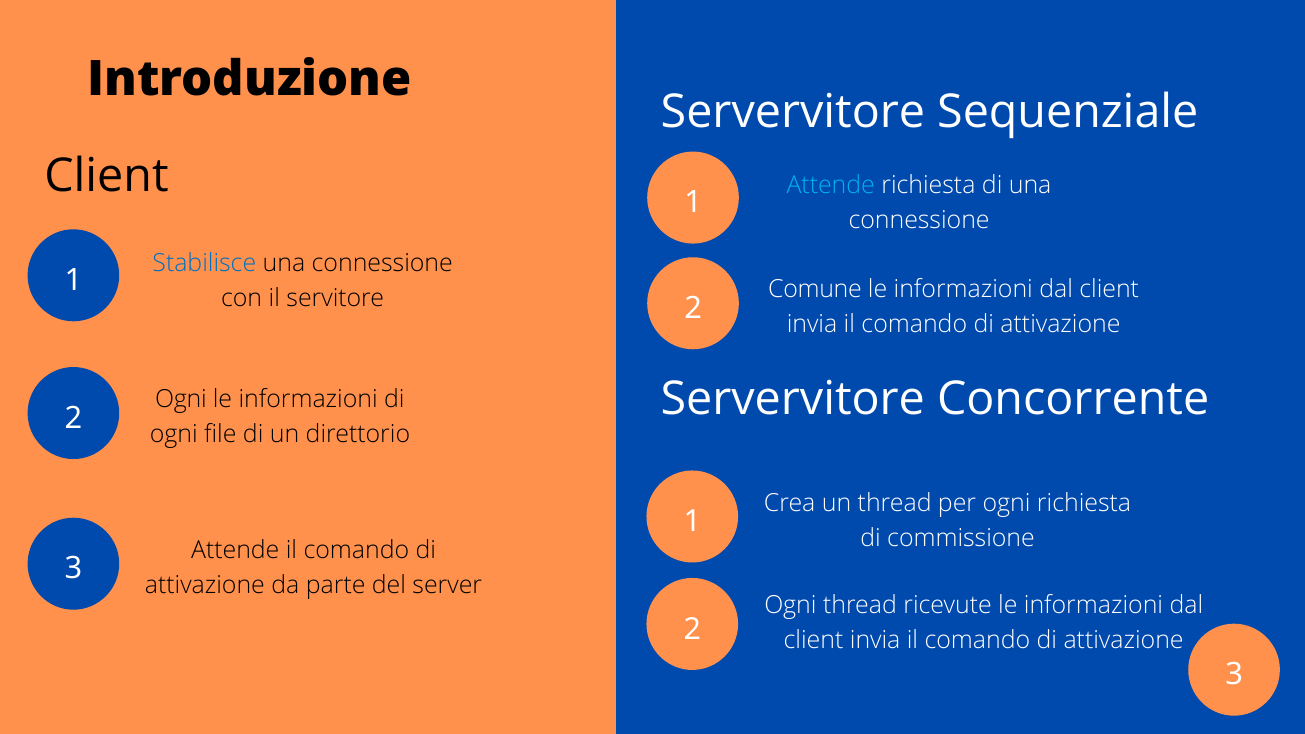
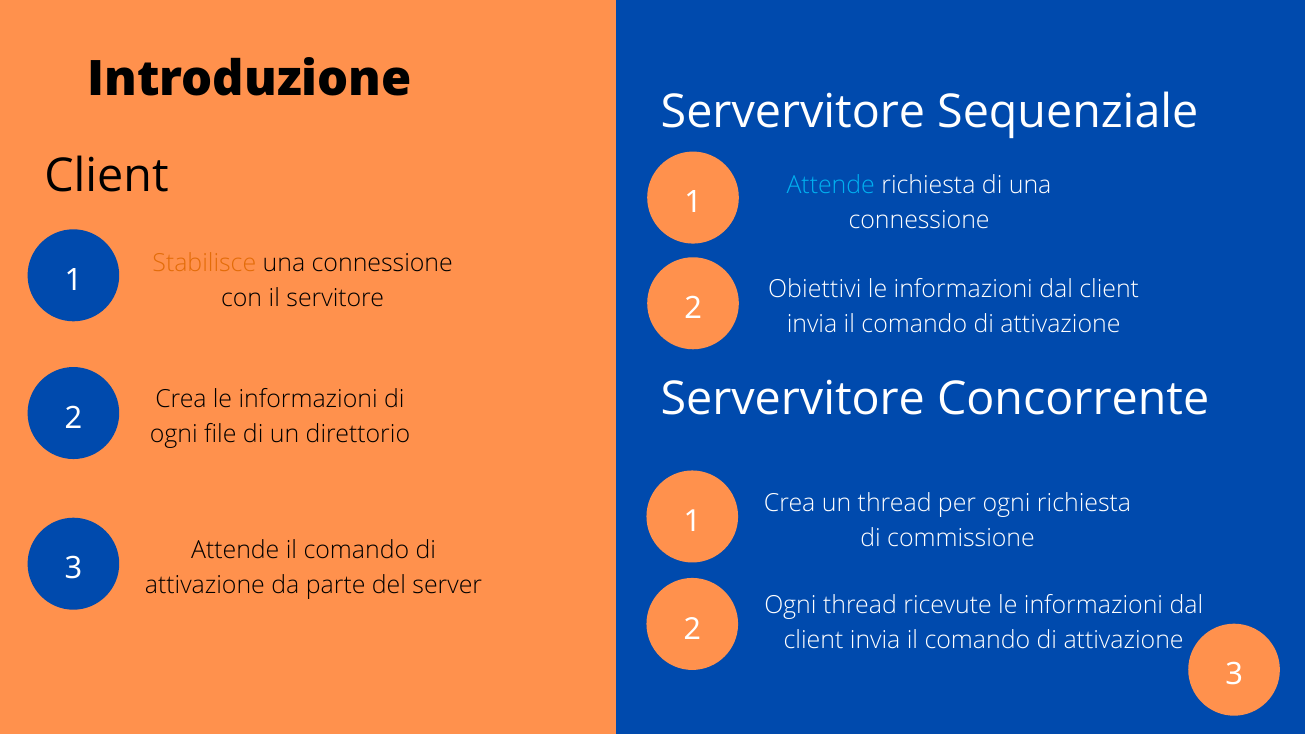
Stabilisce colour: blue -> orange
Comune: Comune -> Obiettivi
Ogni at (181, 400): Ogni -> Crea
